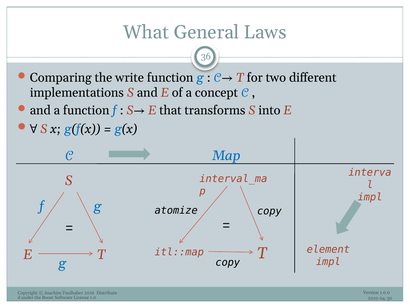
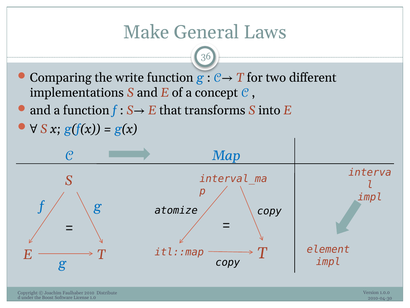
What: What -> Make
